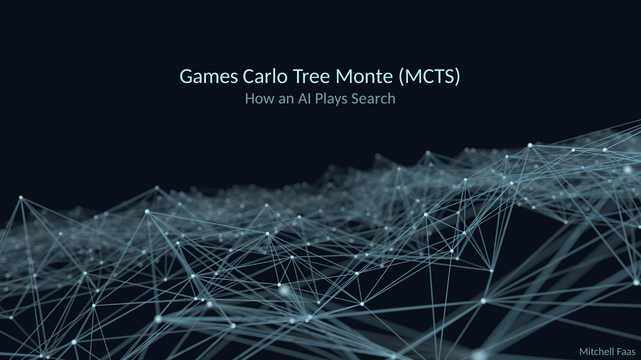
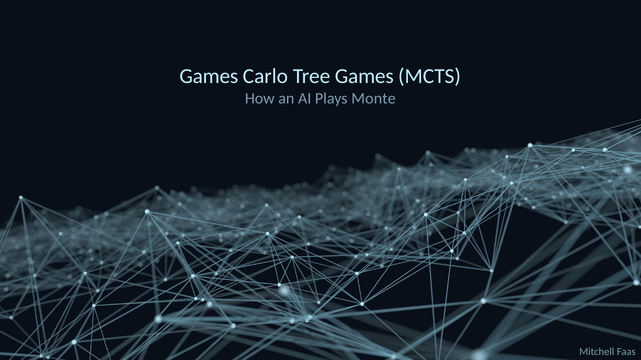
Tree Monte: Monte -> Games
Search: Search -> Monte
